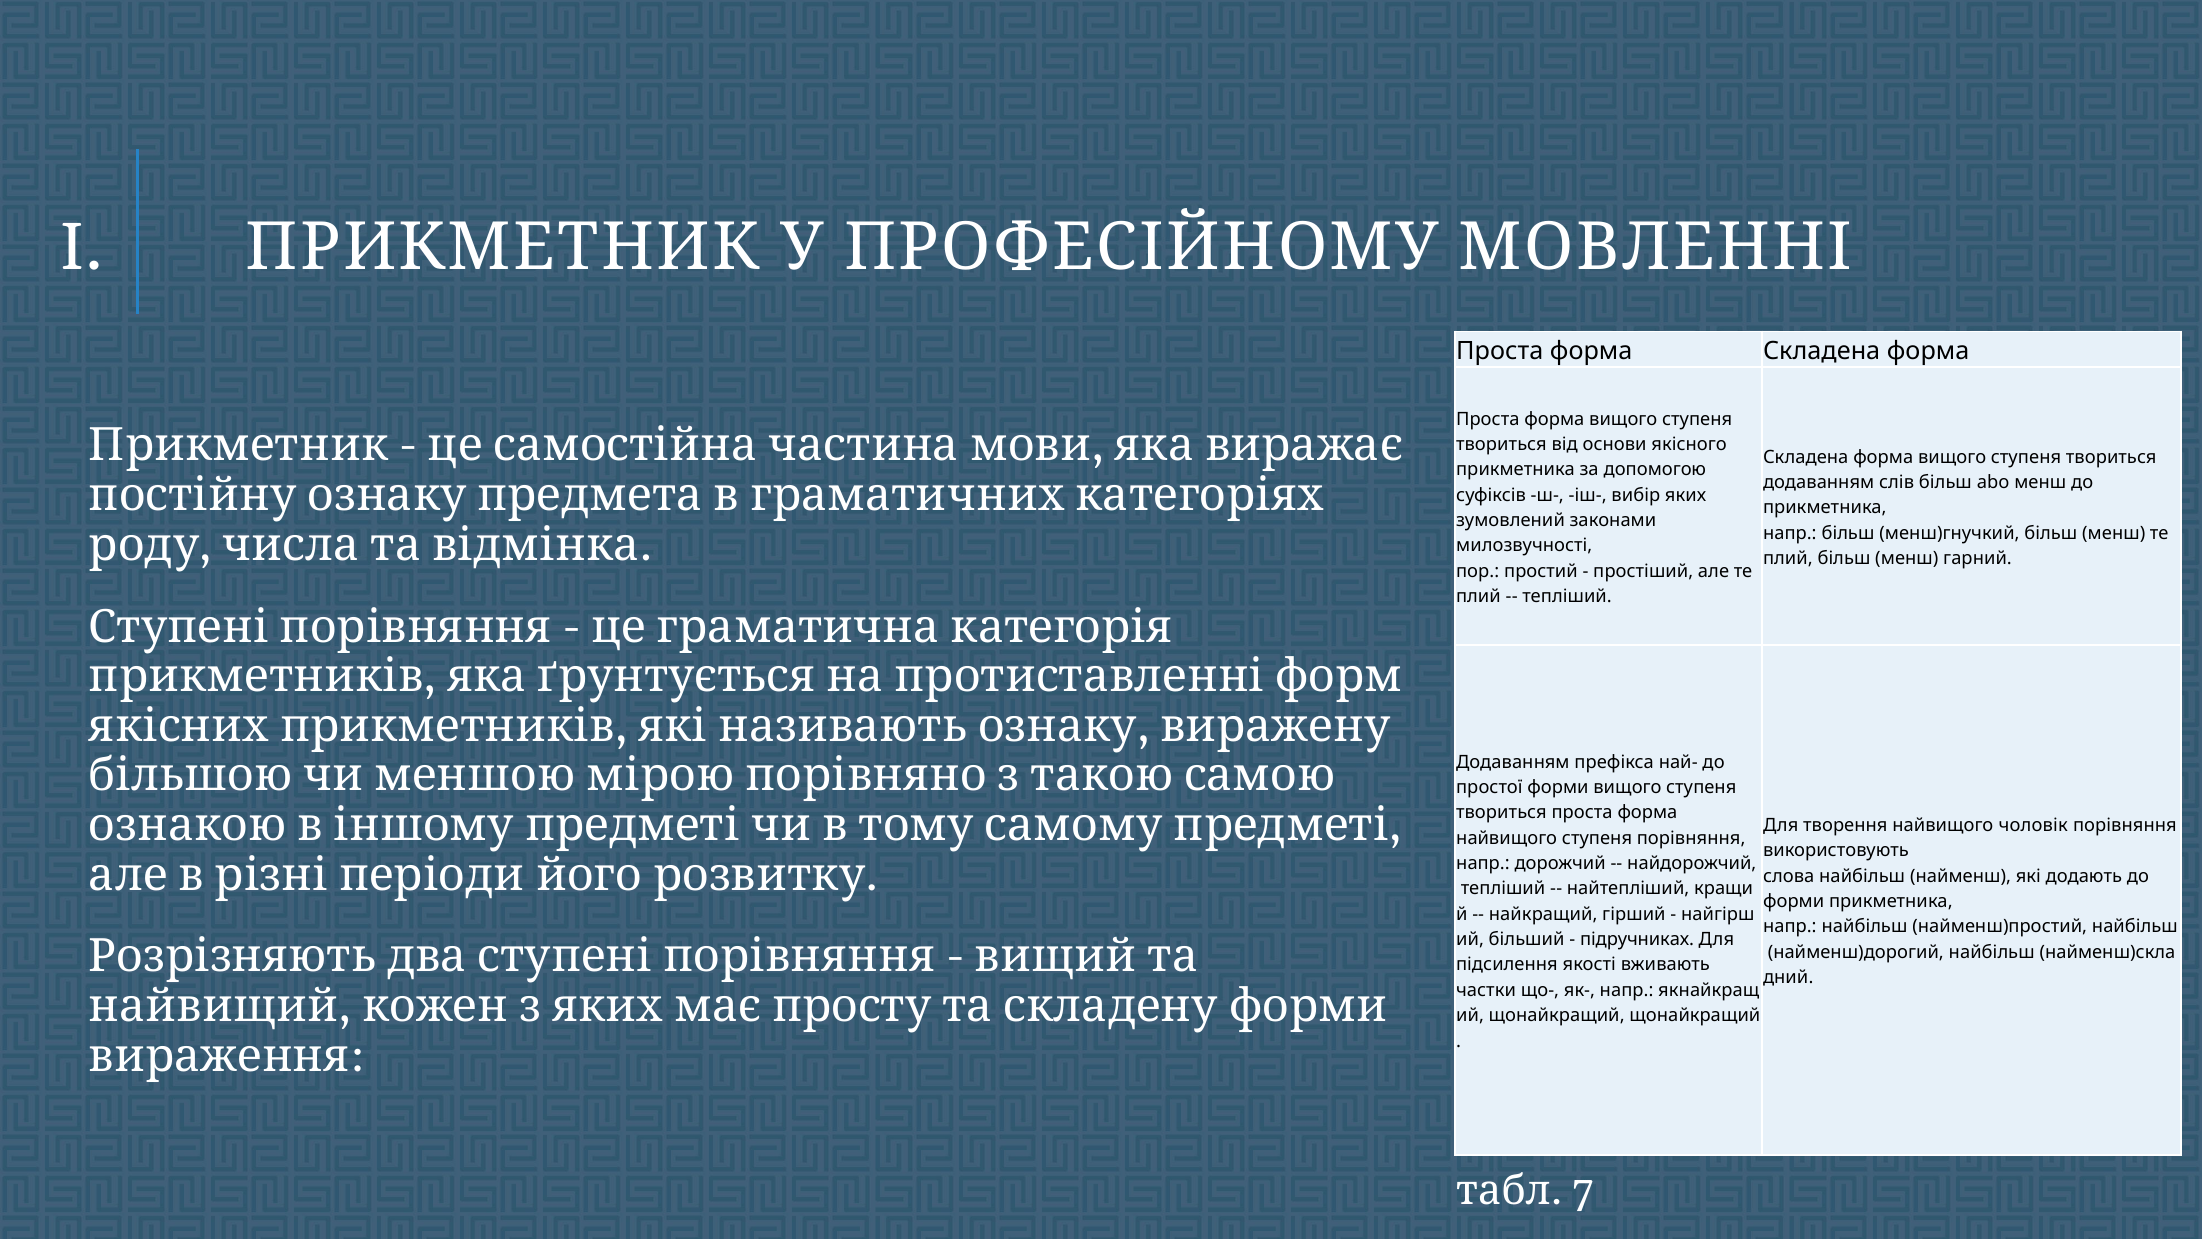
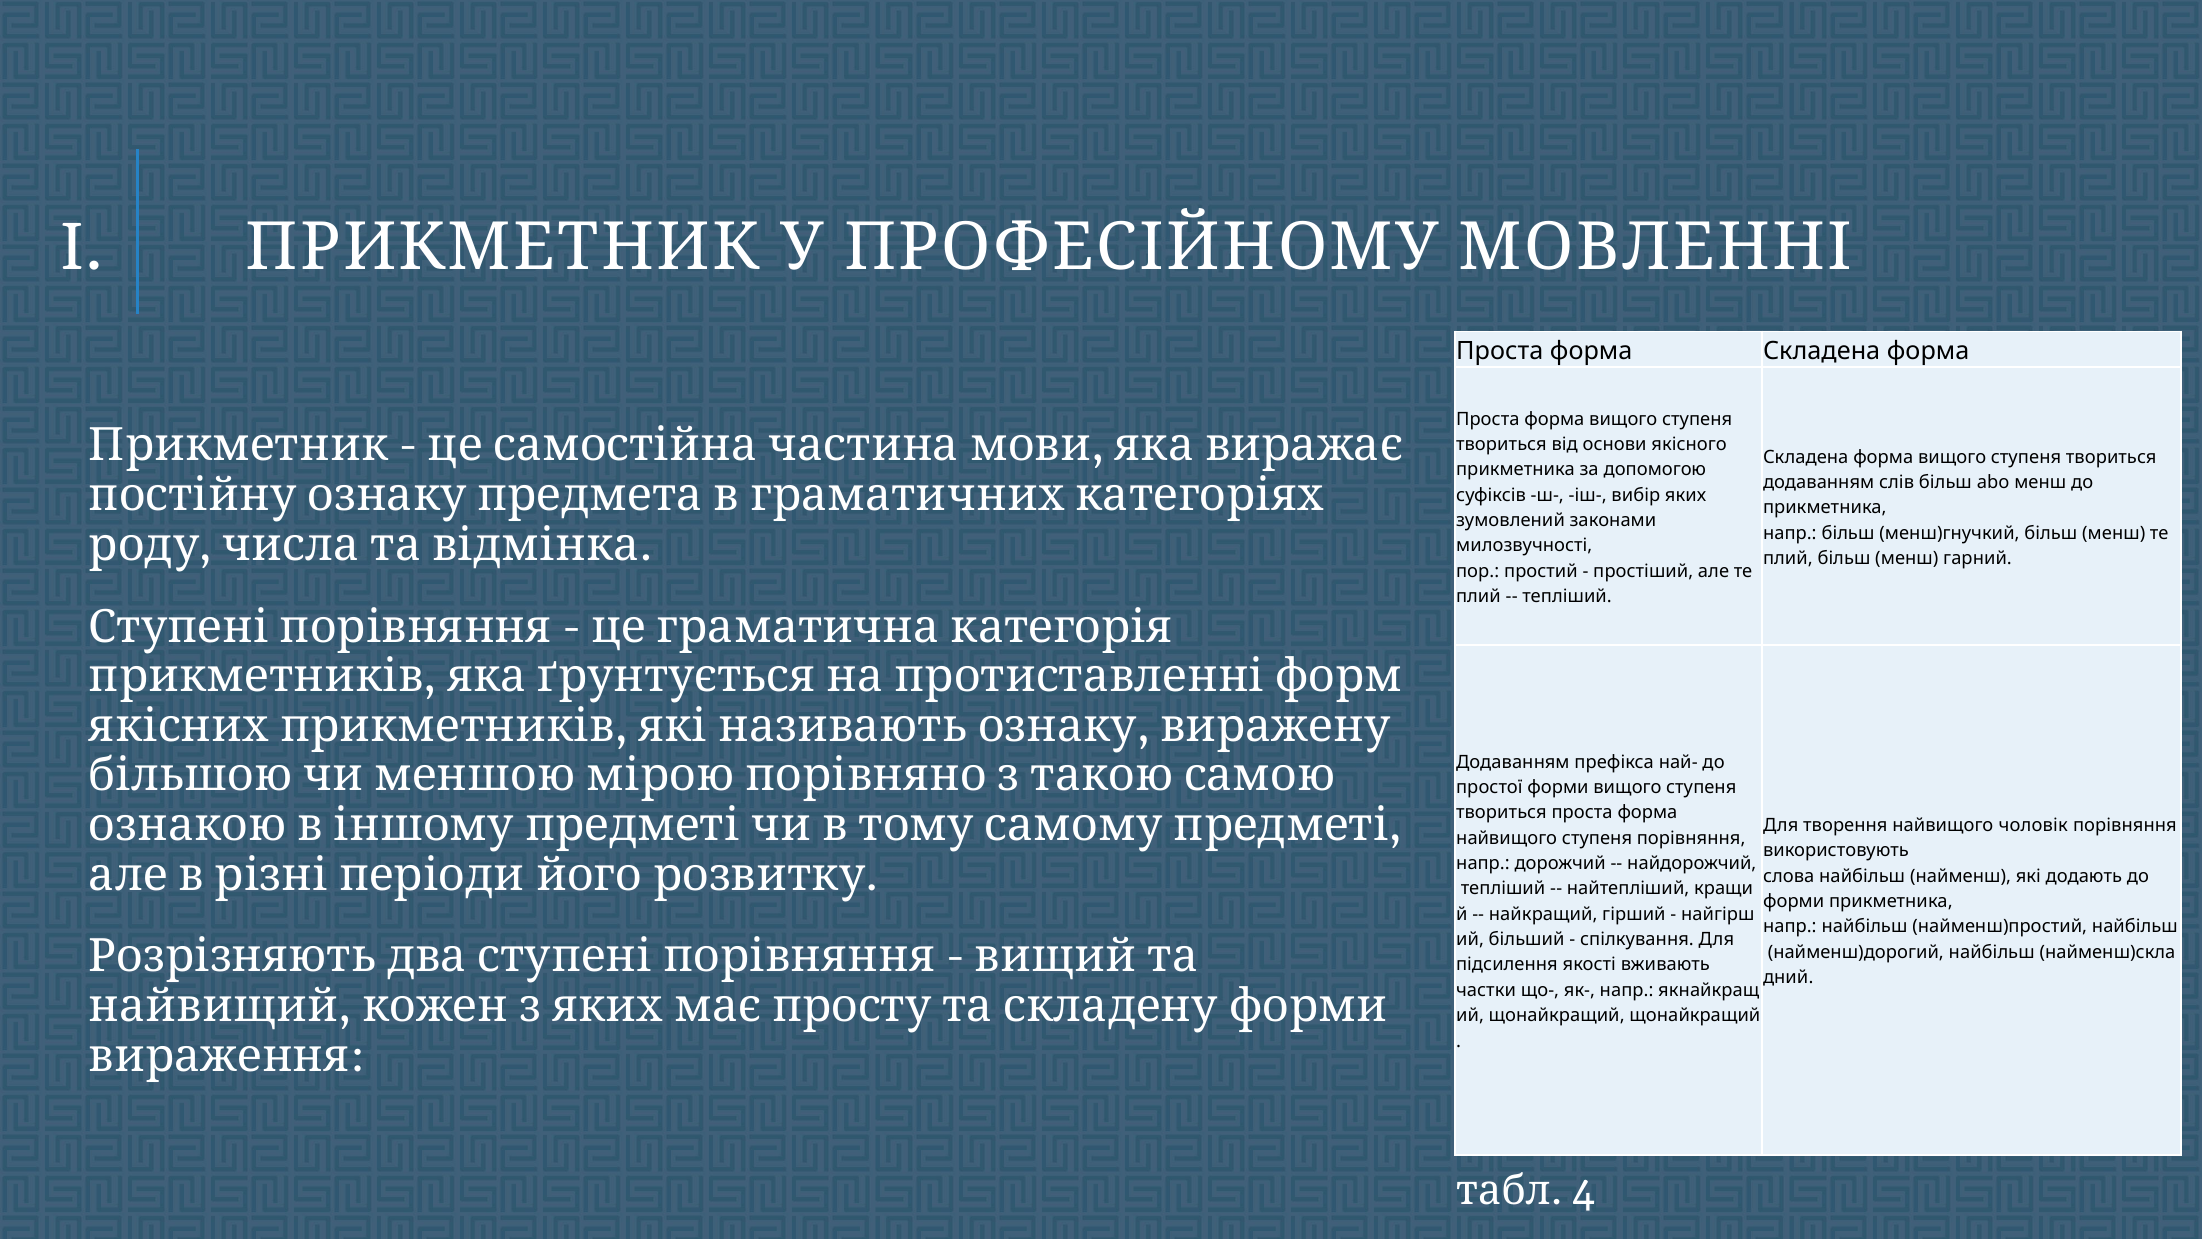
підручниках: підручниках -> спілкування
7: 7 -> 4
